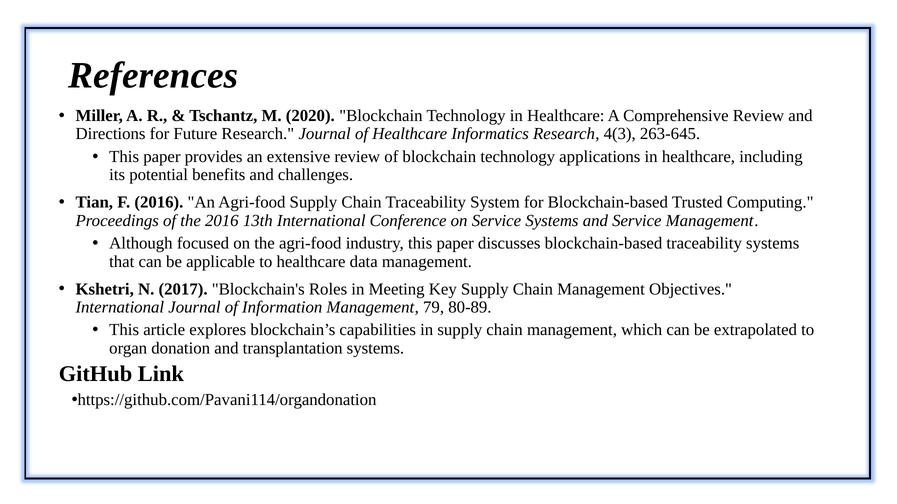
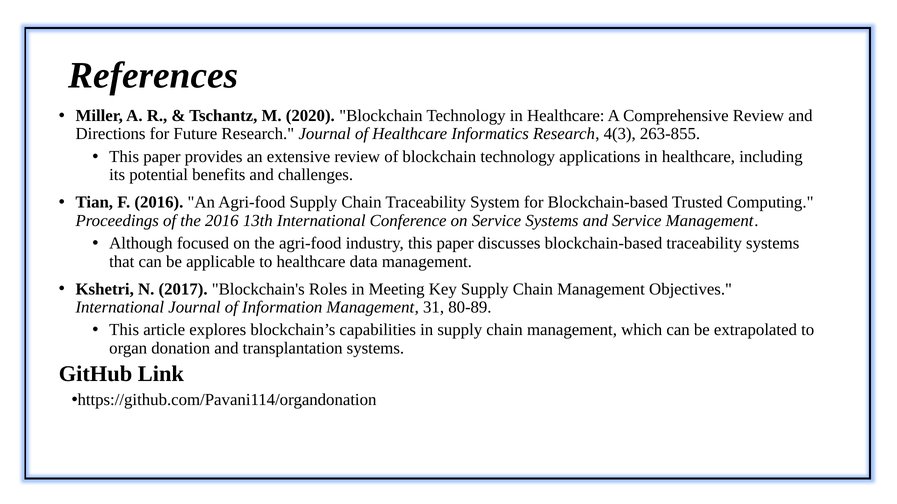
263-645: 263-645 -> 263-855
79: 79 -> 31
